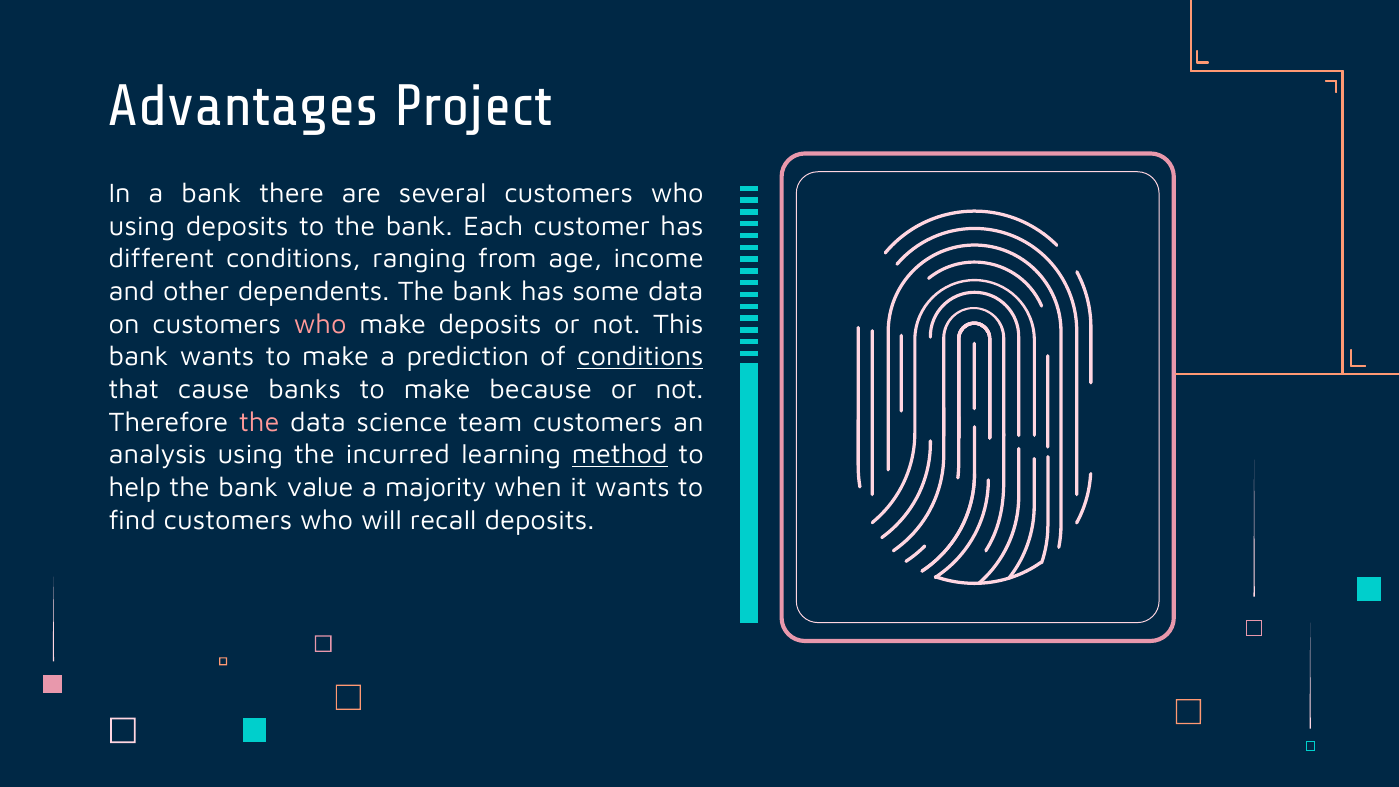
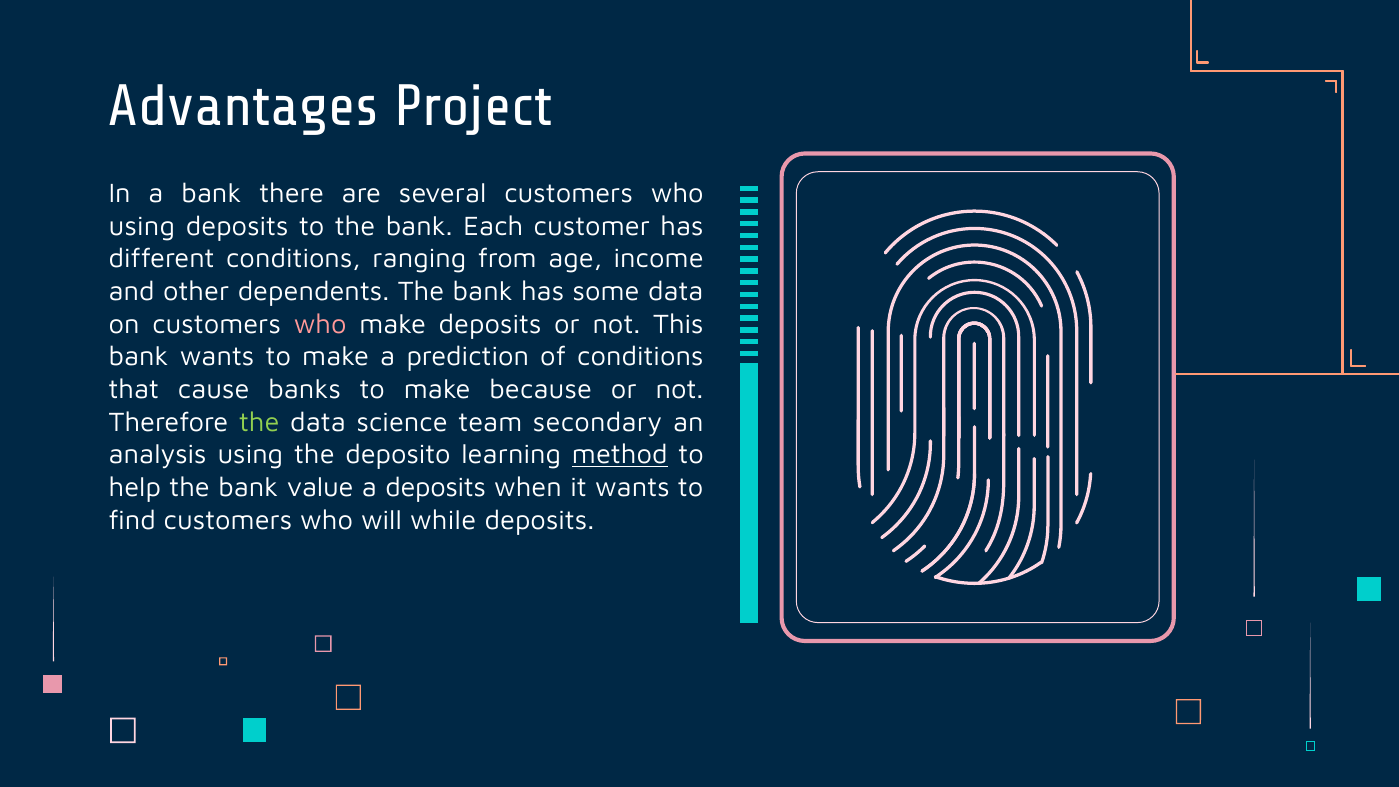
conditions at (640, 357) underline: present -> none
the at (259, 422) colour: pink -> light green
team customers: customers -> secondary
incurred: incurred -> deposito
a majority: majority -> deposits
recall: recall -> while
